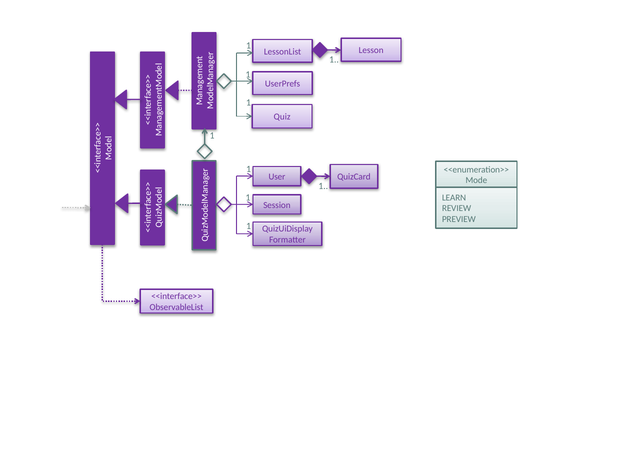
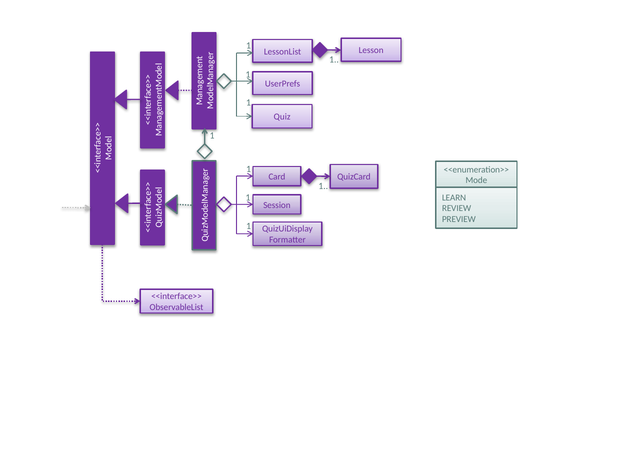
User: User -> Card
